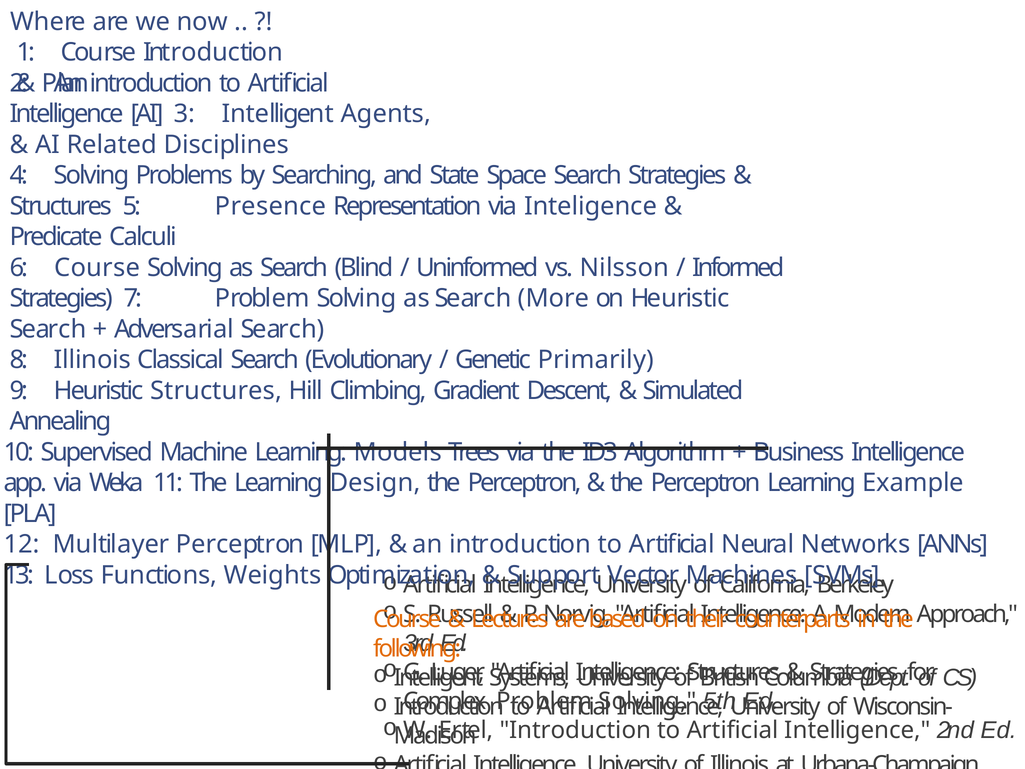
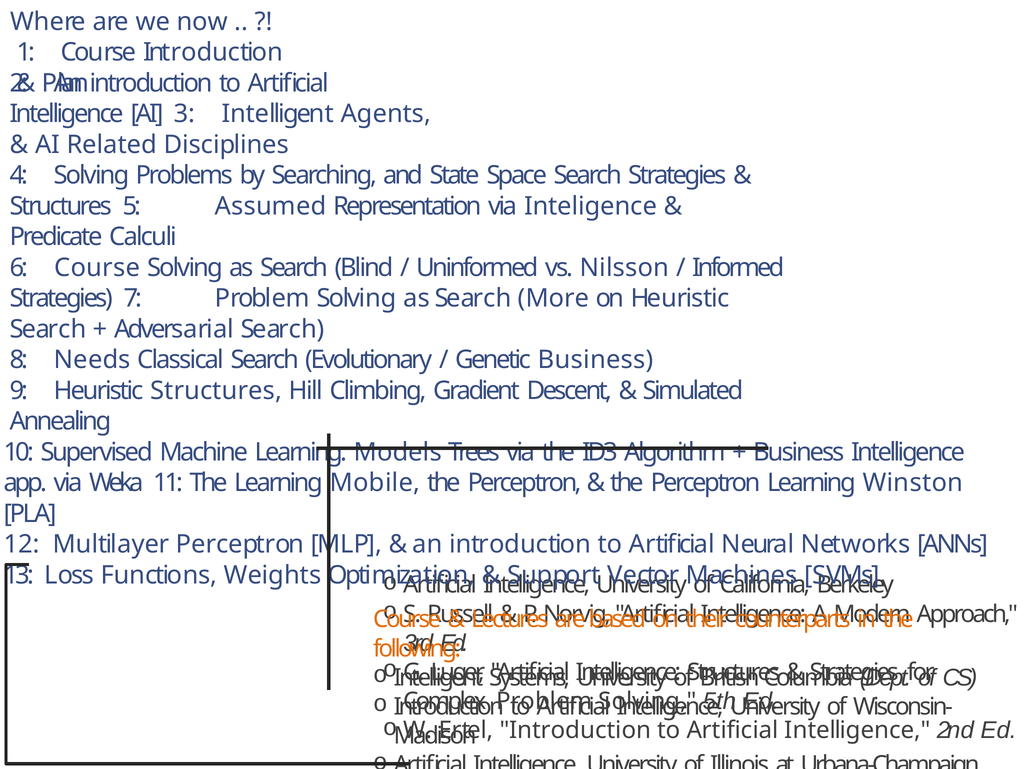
Presence: Presence -> Assumed
8 Illinois: Illinois -> Needs
Genetic Primarily: Primarily -> Business
Design: Design -> Mobile
Example: Example -> Winston
